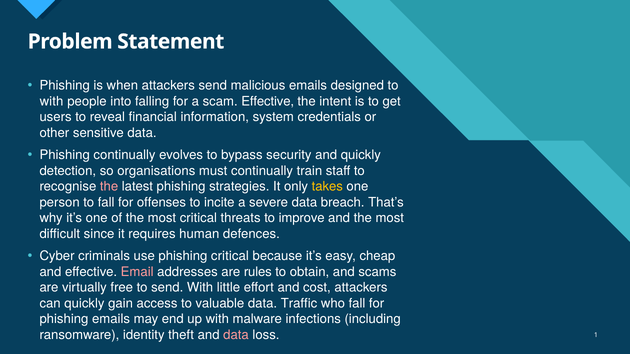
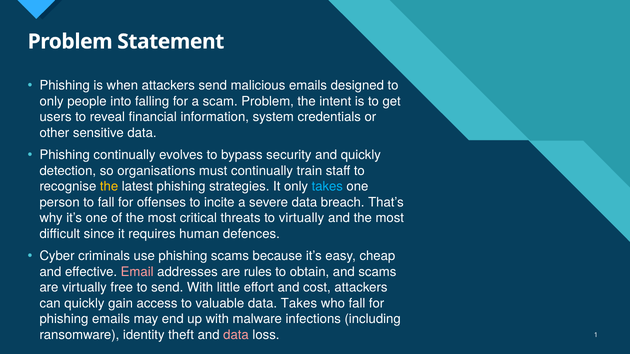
with at (52, 101): with -> only
scam Effective: Effective -> Problem
the at (109, 187) colour: pink -> yellow
takes at (327, 187) colour: yellow -> light blue
to improve: improve -> virtually
phishing critical: critical -> scams
data Traffic: Traffic -> Takes
